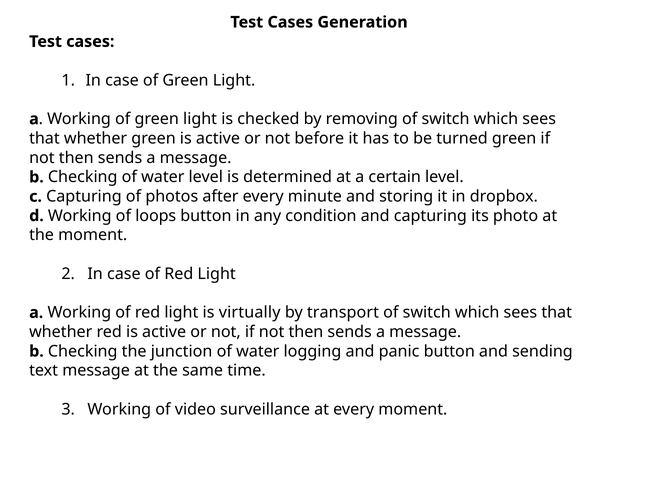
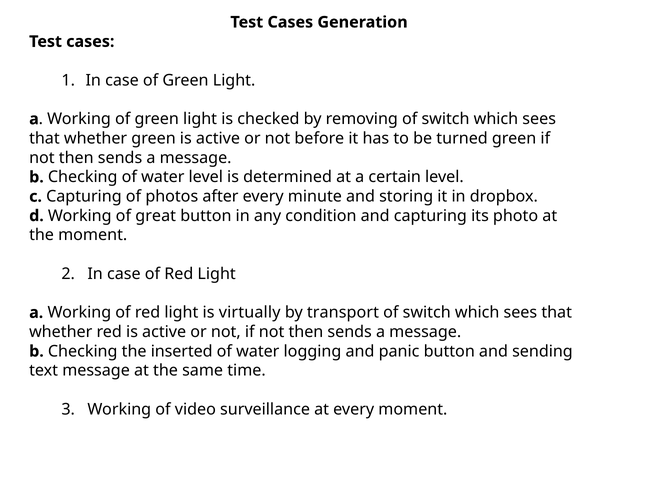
loops: loops -> great
junction: junction -> inserted
